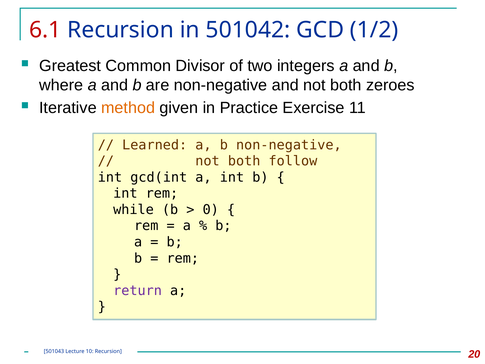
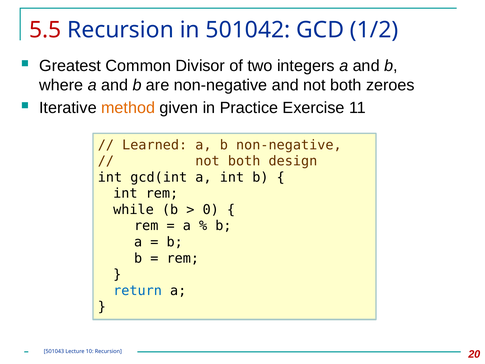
6.1: 6.1 -> 5.5
follow: follow -> design
return colour: purple -> blue
